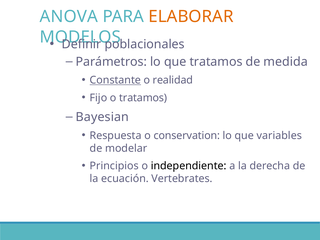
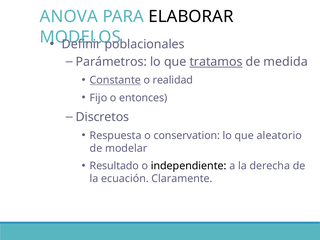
ELABORAR colour: orange -> black
tratamos at (216, 62) underline: none -> present
o tratamos: tratamos -> entonces
Bayesian: Bayesian -> Discretos
variables: variables -> aleatorio
Principios: Principios -> Resultado
Vertebrates: Vertebrates -> Claramente
